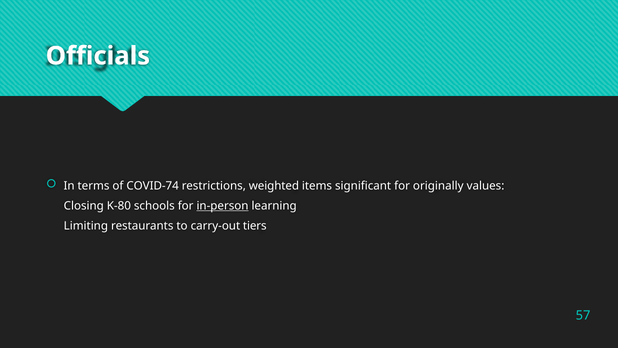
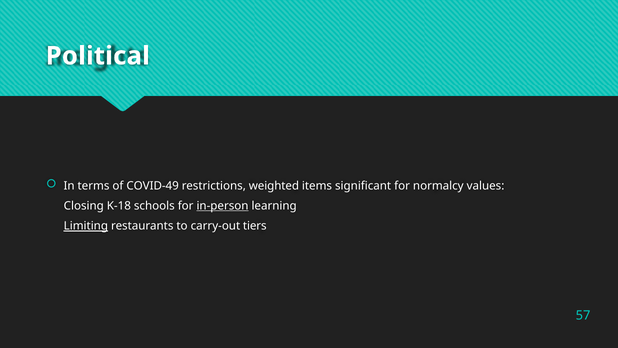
Officials: Officials -> Political
COVID-74: COVID-74 -> COVID-49
originally: originally -> normalcy
K-80: K-80 -> K-18
Limiting underline: none -> present
